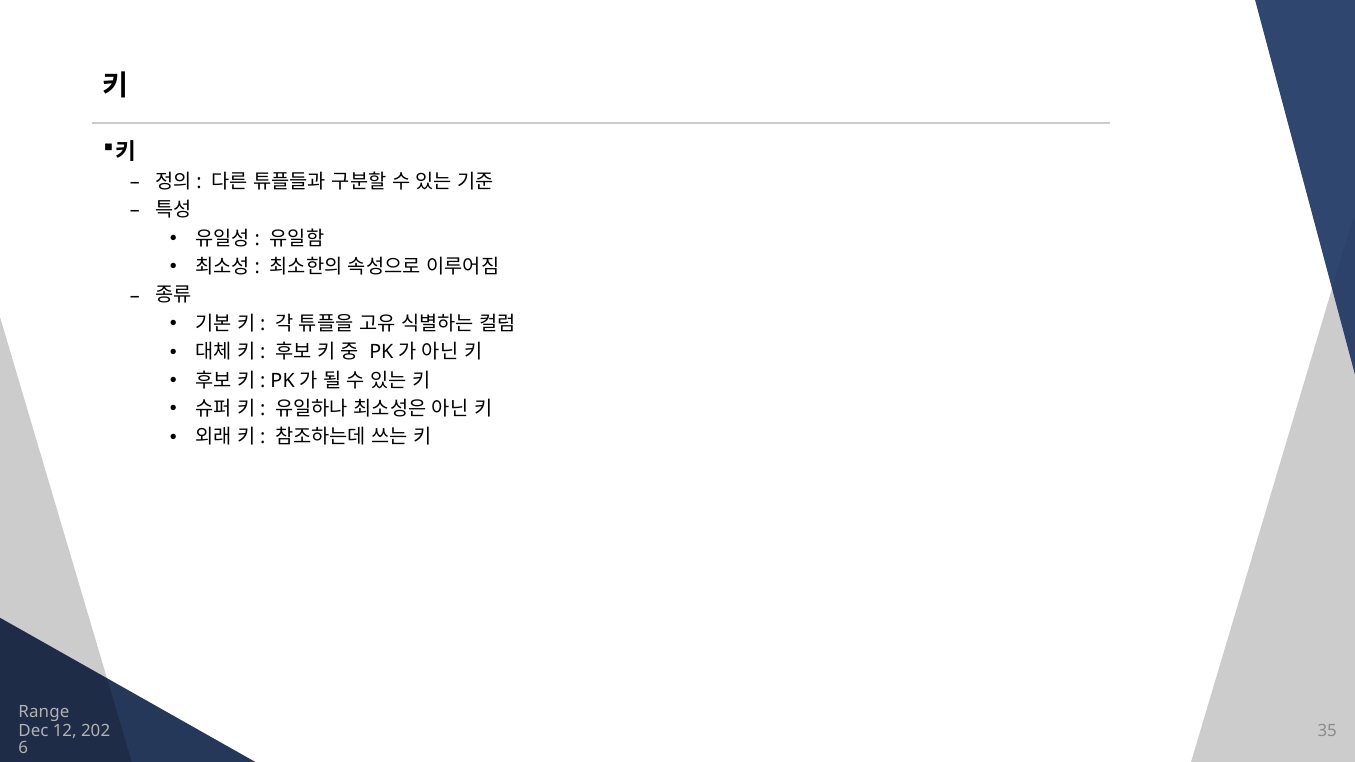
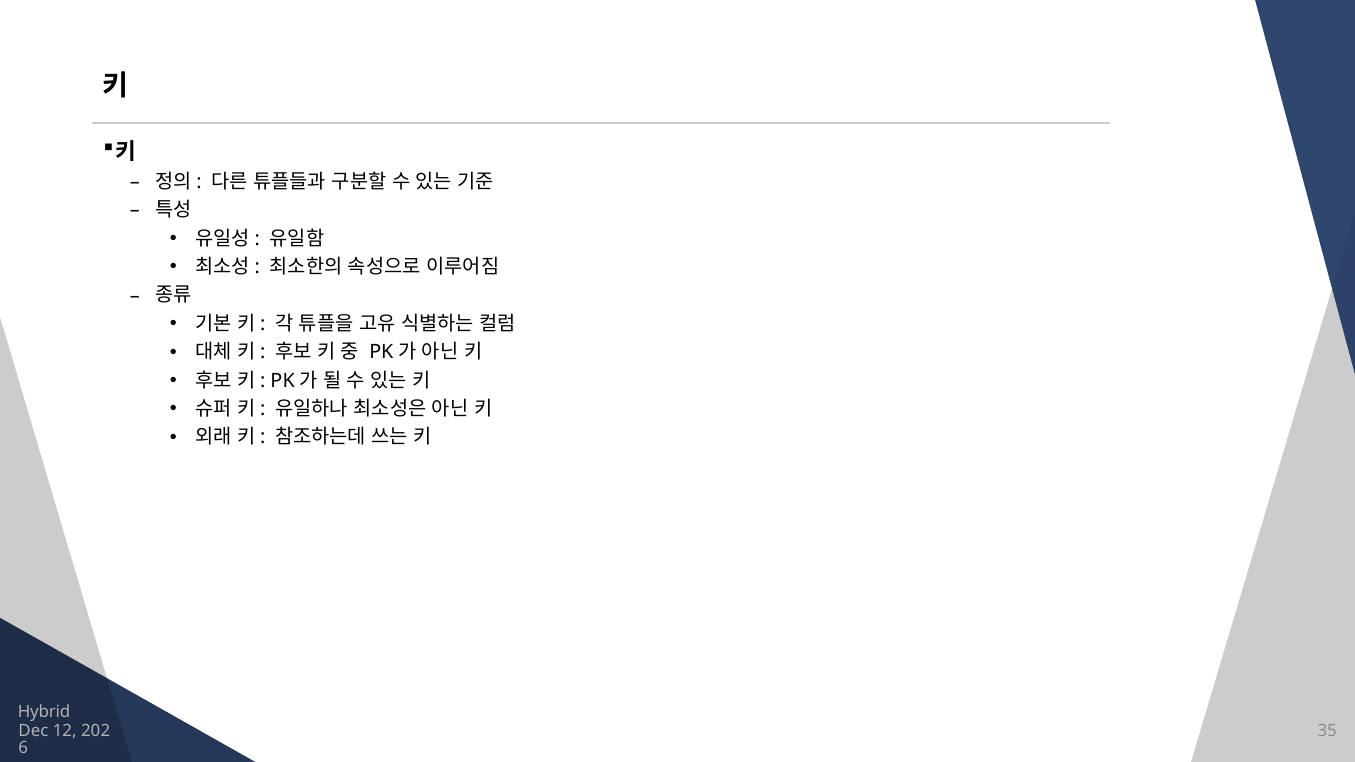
Range: Range -> Hybrid
